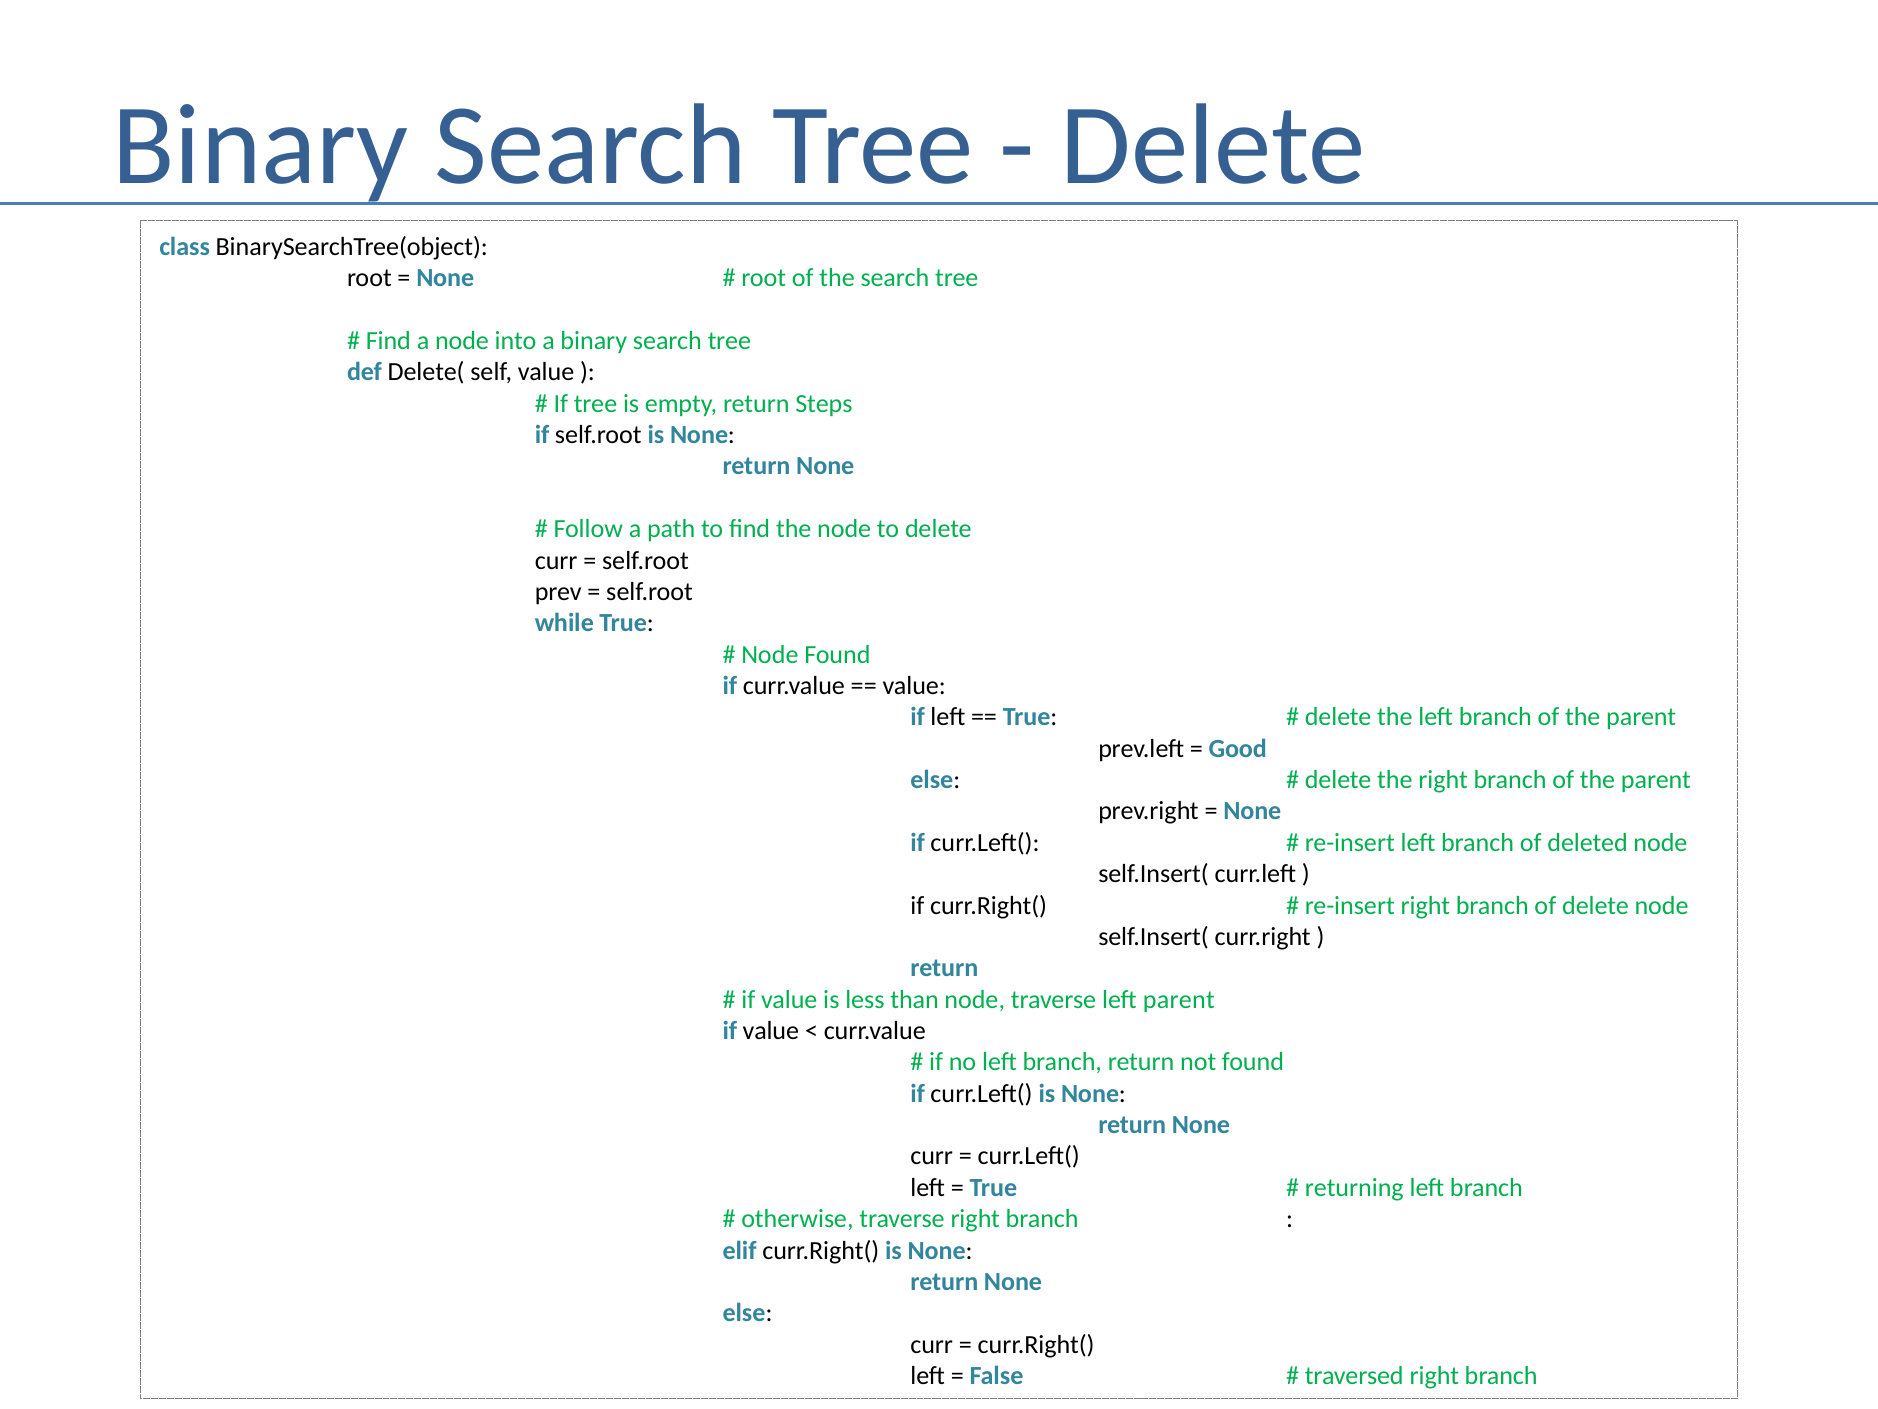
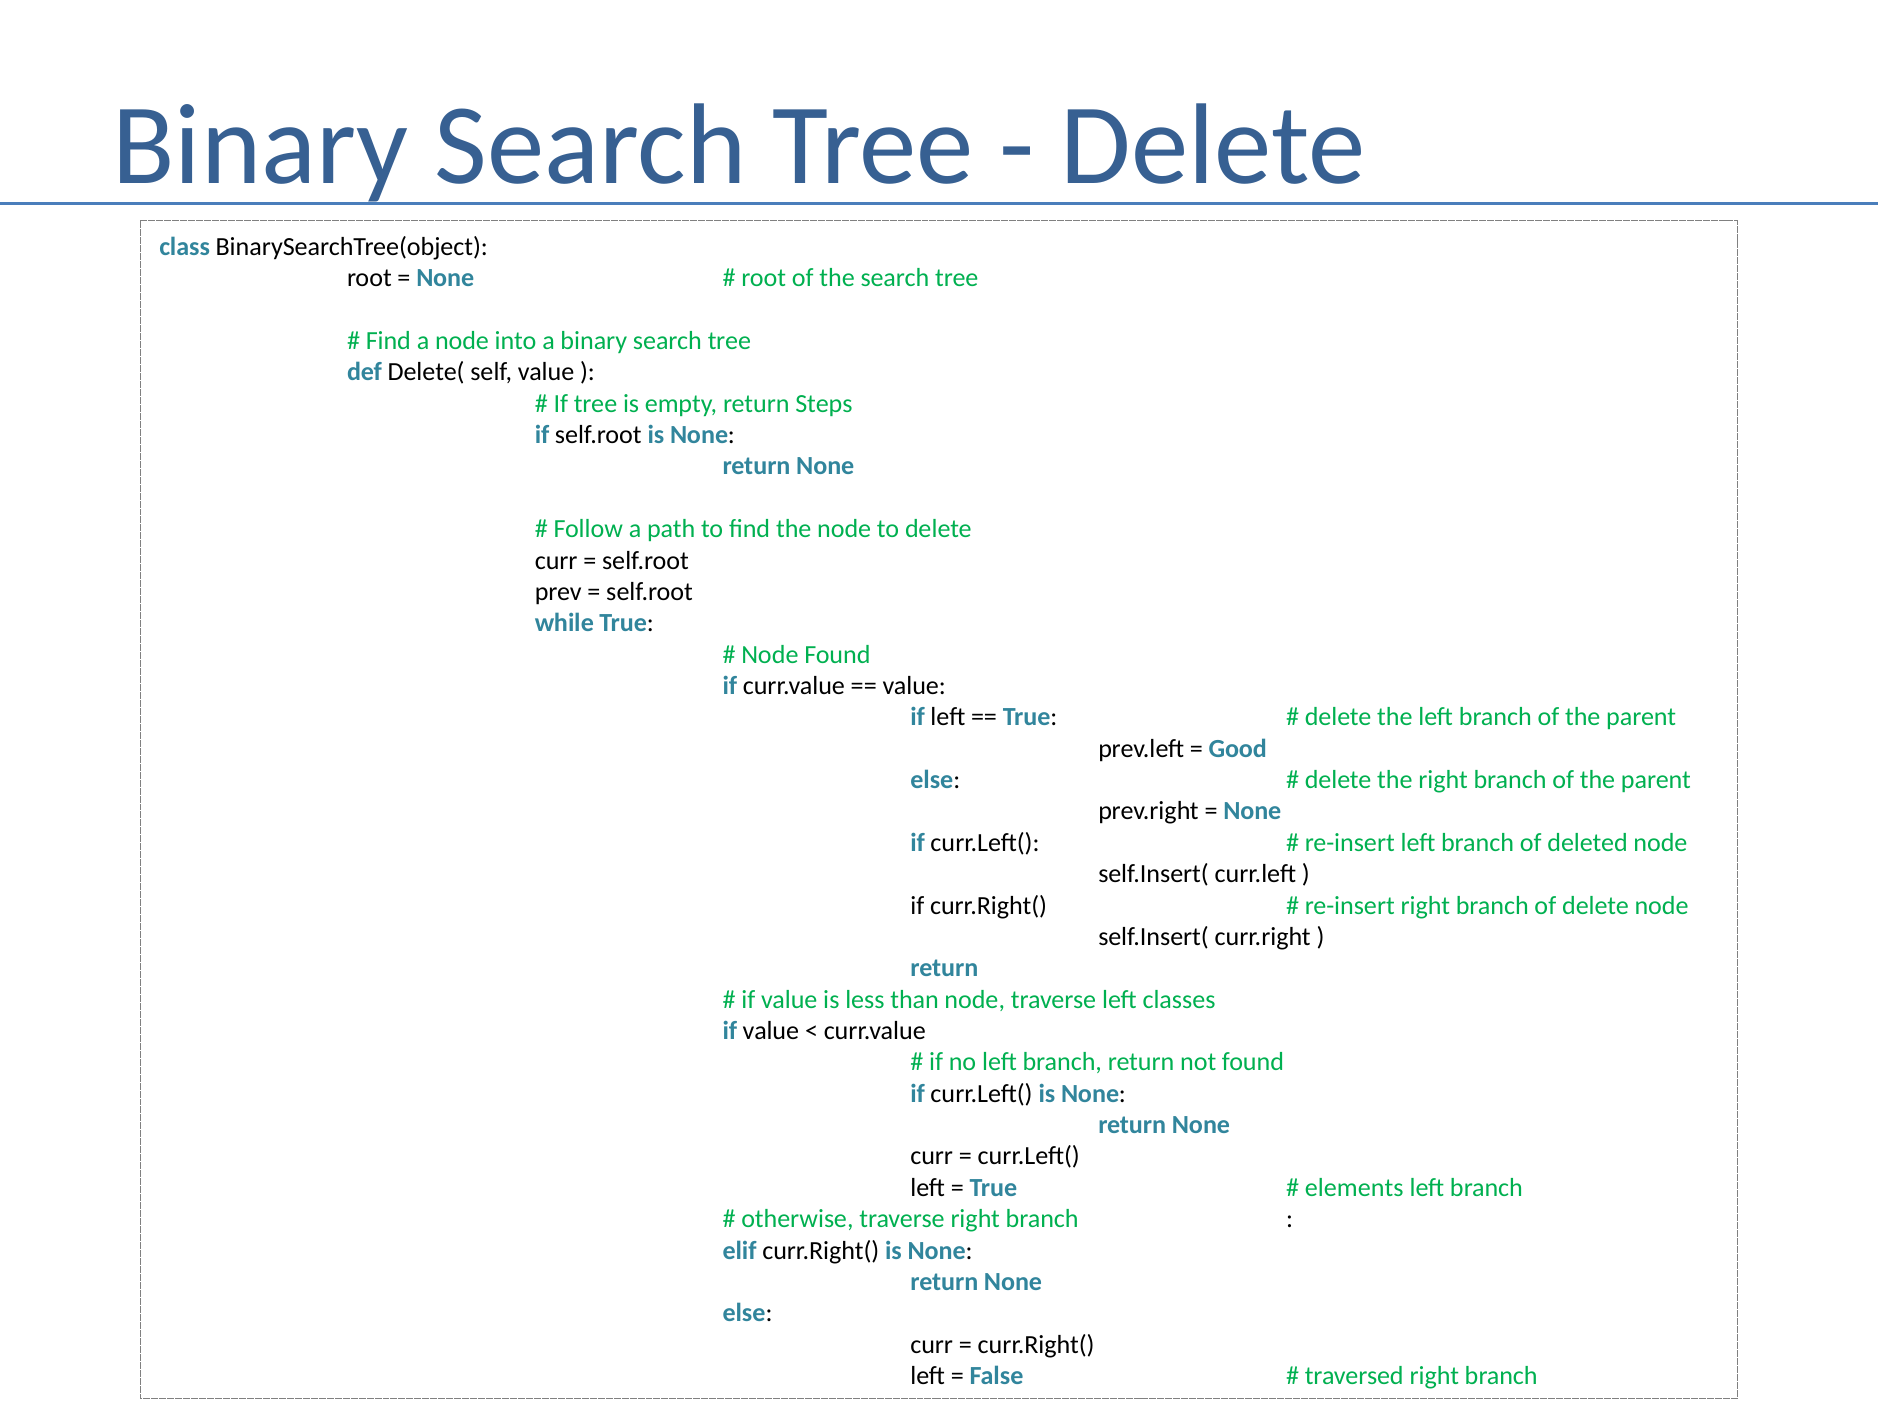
left parent: parent -> classes
returning: returning -> elements
